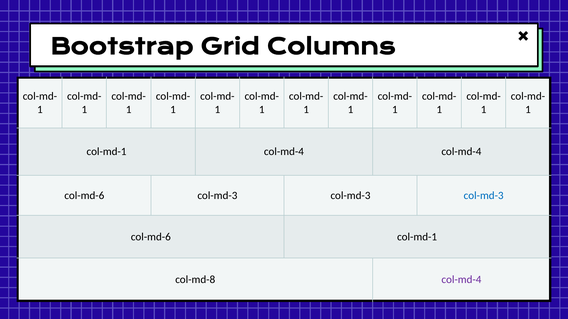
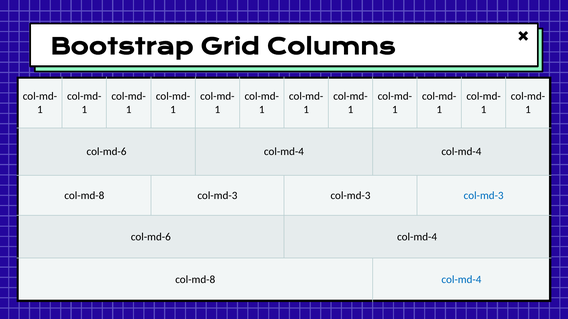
col-md-1 at (106, 152): col-md-1 -> col-md-6
col-md-6 at (84, 196): col-md-6 -> col-md-8
col-md-1 at (417, 237): col-md-1 -> col-md-4
col-md-4 at (461, 280) colour: purple -> blue
